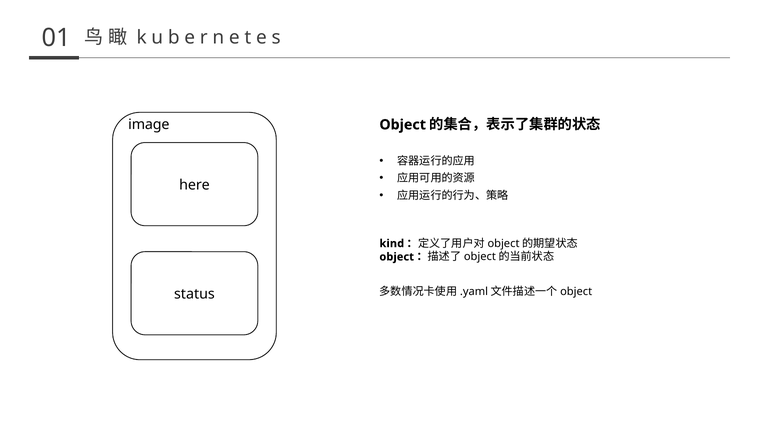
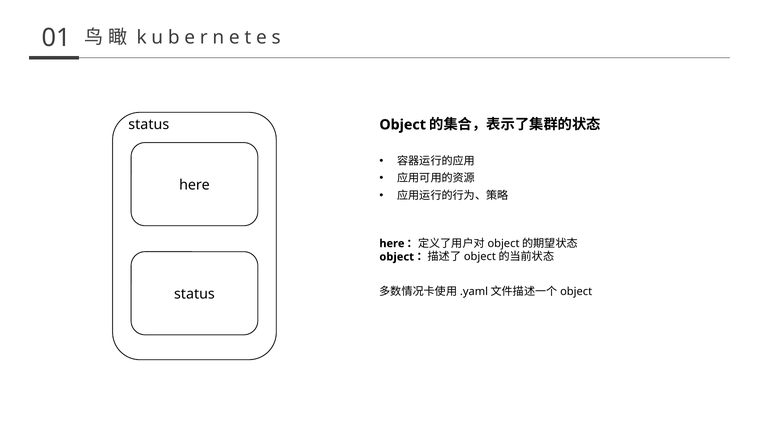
image at (149, 125): image -> status
kind at (392, 244): kind -> here
